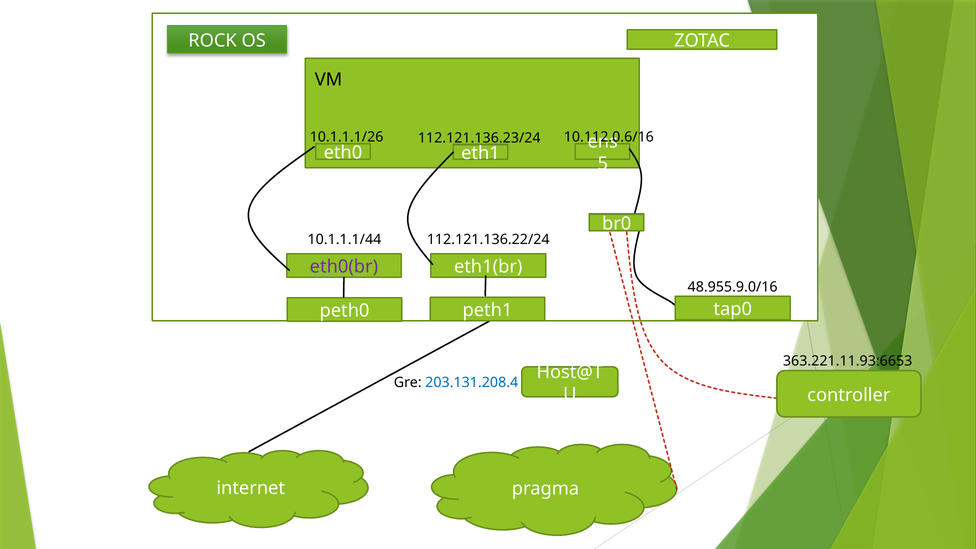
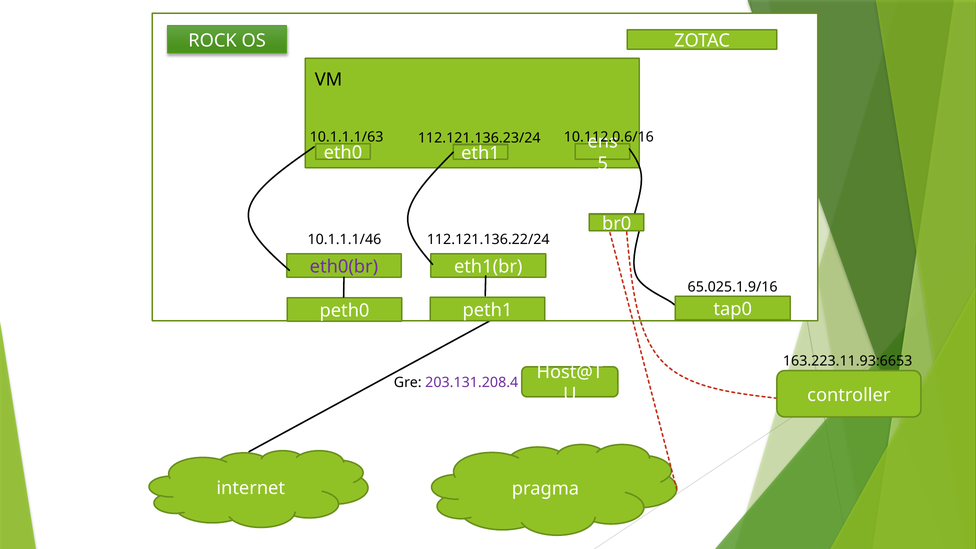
10.1.1.1/26: 10.1.1.1/26 -> 10.1.1.1/63
10.1.1.1/44: 10.1.1.1/44 -> 10.1.1.1/46
48.955.9.0/16: 48.955.9.0/16 -> 65.025.1.9/16
363.221.11.93:6653: 363.221.11.93:6653 -> 163.223.11.93:6653
203.131.208.4 colour: blue -> purple
